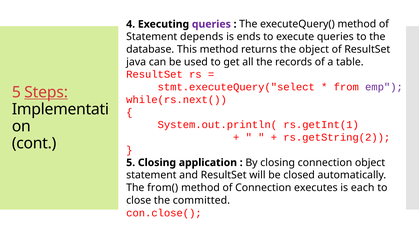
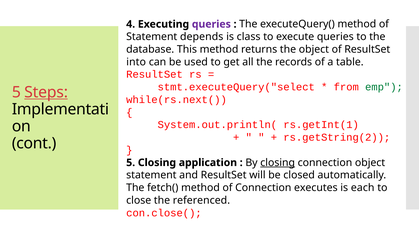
ends: ends -> class
java: java -> into
emp colour: purple -> green
closing at (278, 162) underline: none -> present
from(: from( -> fetch(
committed: committed -> referenced
